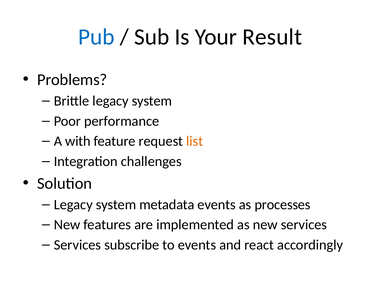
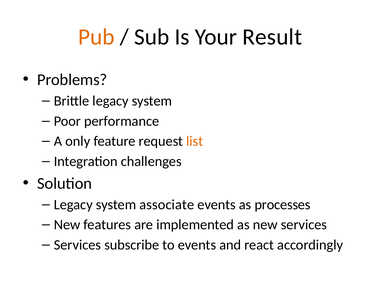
Pub colour: blue -> orange
with: with -> only
metadata: metadata -> associate
